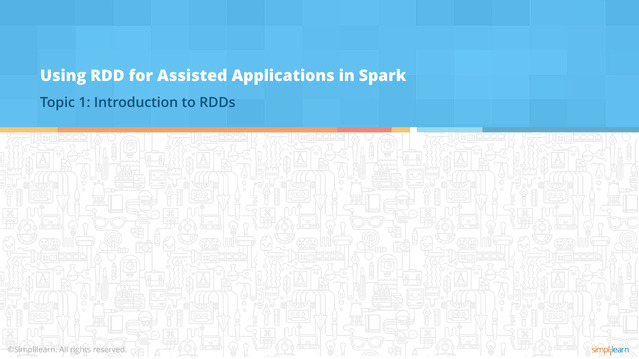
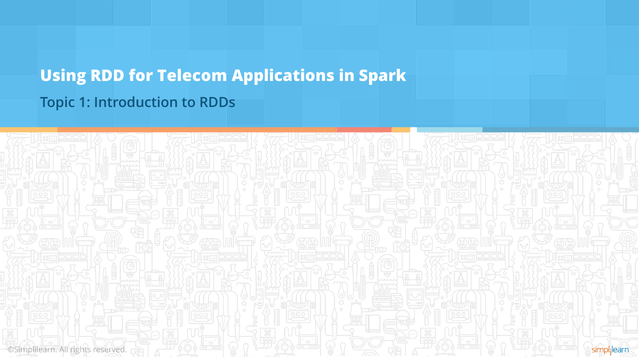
Assisted: Assisted -> Telecom
